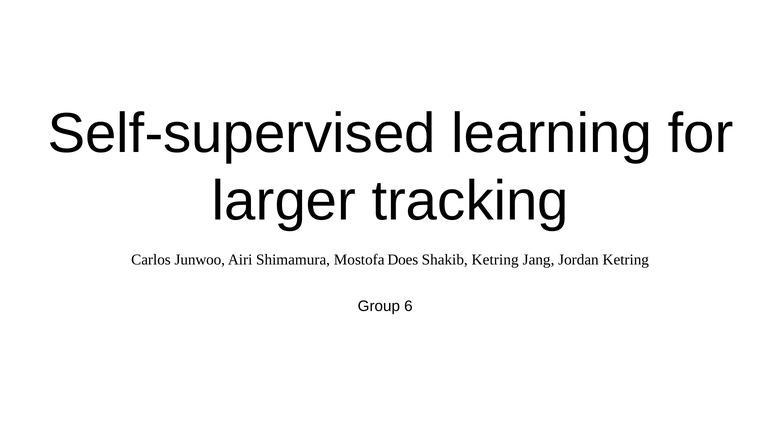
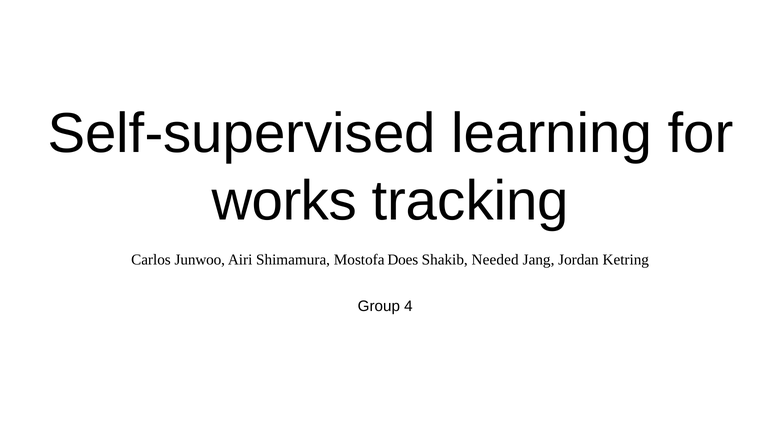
larger: larger -> works
Shakib Ketring: Ketring -> Needed
6: 6 -> 4
